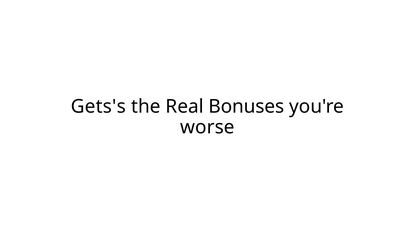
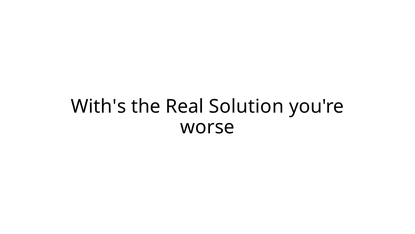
Gets's: Gets's -> With's
Bonuses: Bonuses -> Solution
